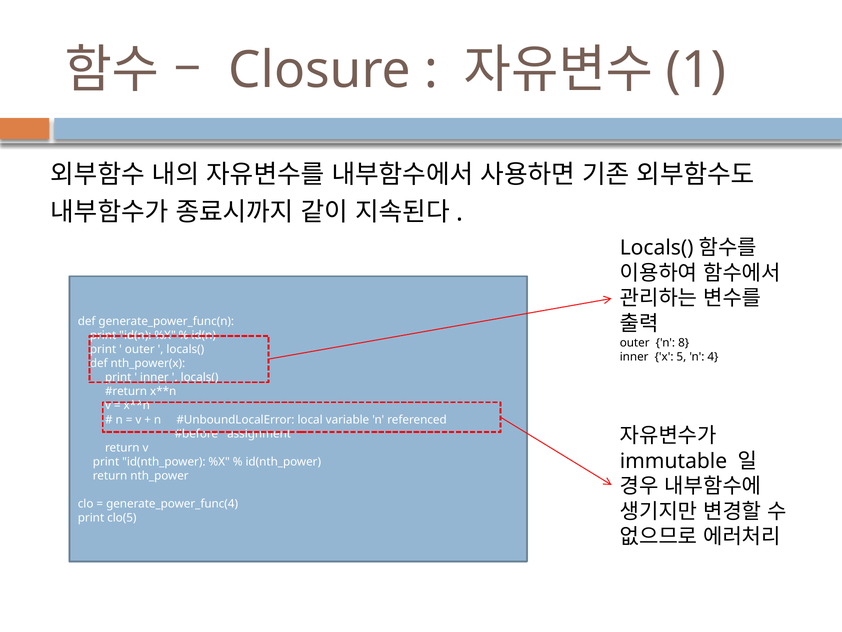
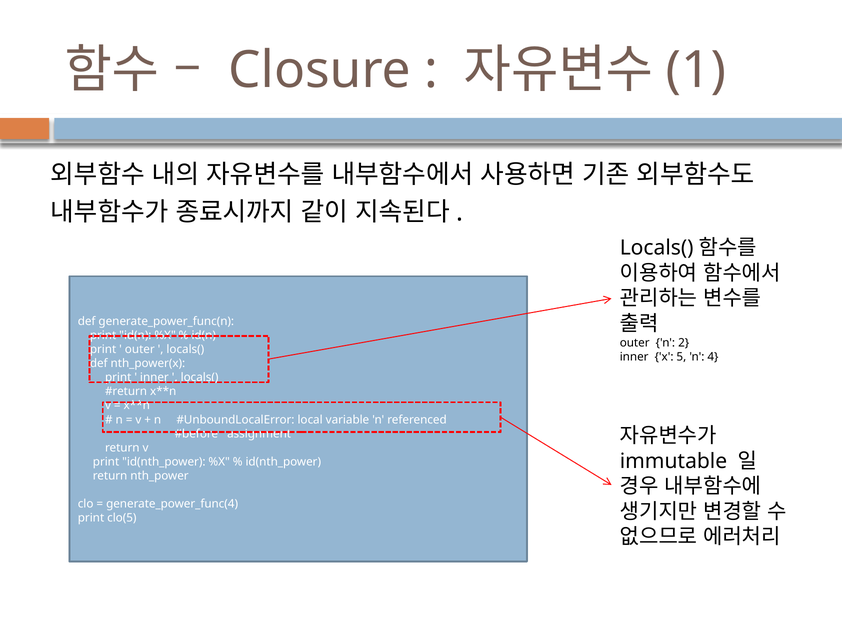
8: 8 -> 2
